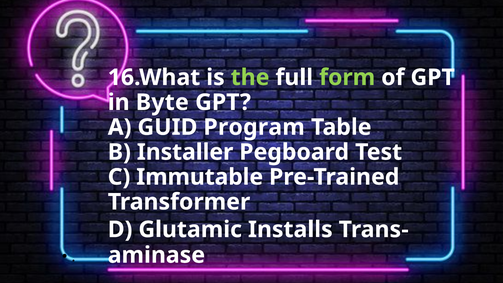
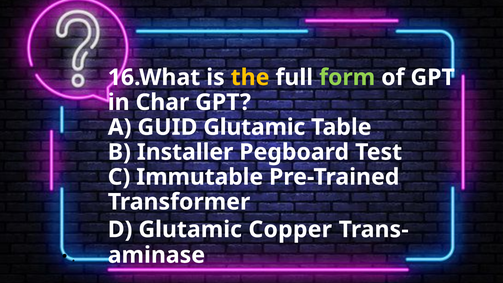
the colour: light green -> yellow
Byte: Byte -> Char
GUID Program: Program -> Glutamic
Installs: Installs -> Copper
